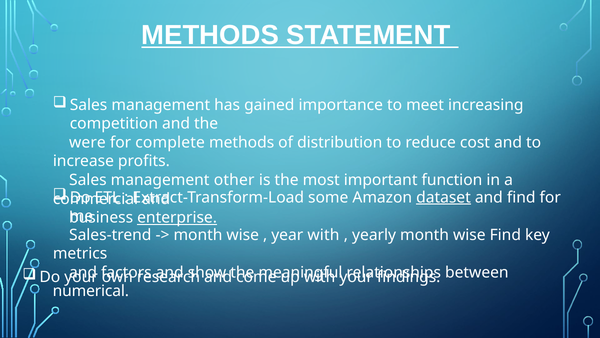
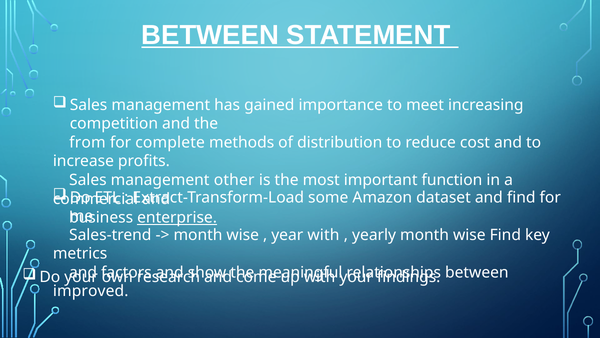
METHODS at (210, 35): METHODS -> BETWEEN
were: were -> from
dataset underline: present -> none
numerical: numerical -> improved
